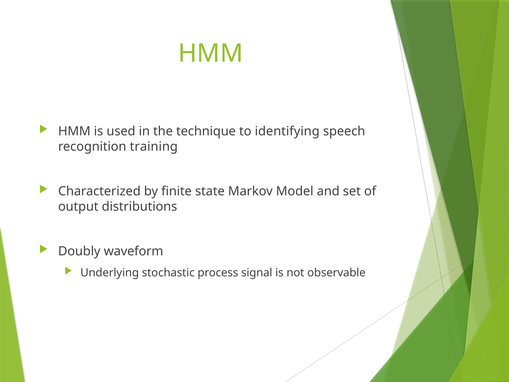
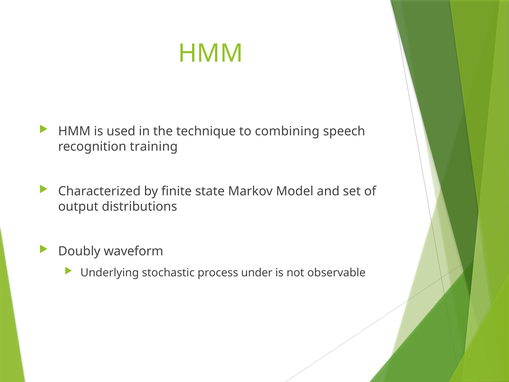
identifying: identifying -> combining
signal: signal -> under
